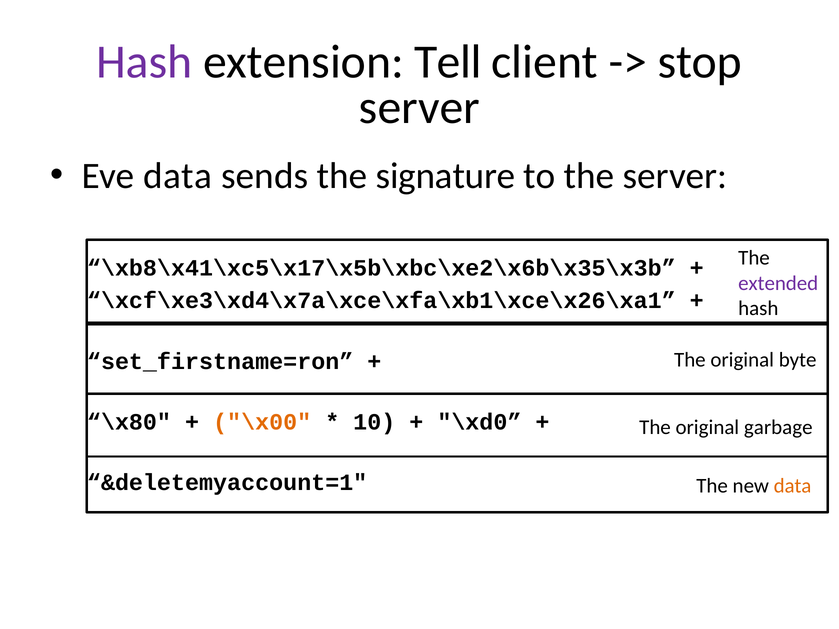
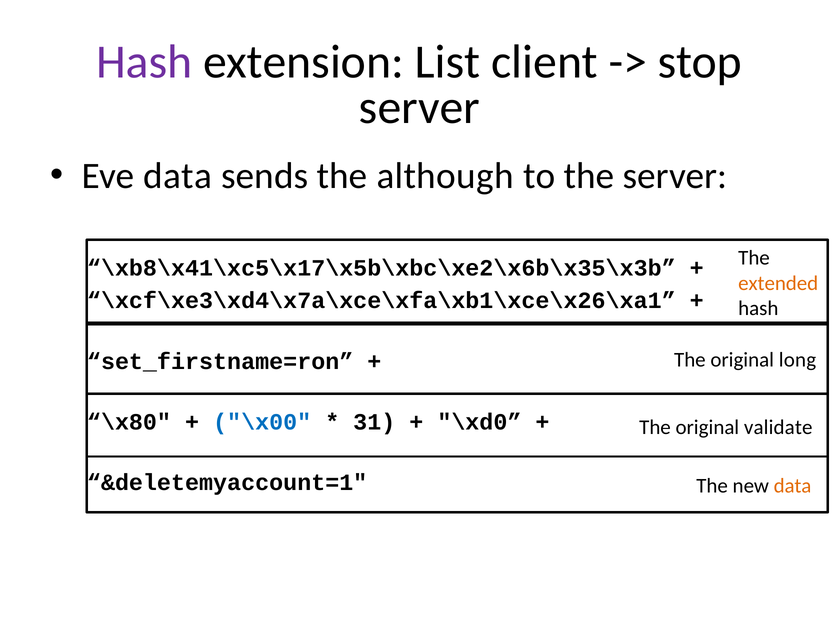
Tell: Tell -> List
signature: signature -> although
extended colour: purple -> orange
byte: byte -> long
\x00 colour: orange -> blue
10: 10 -> 31
garbage: garbage -> validate
